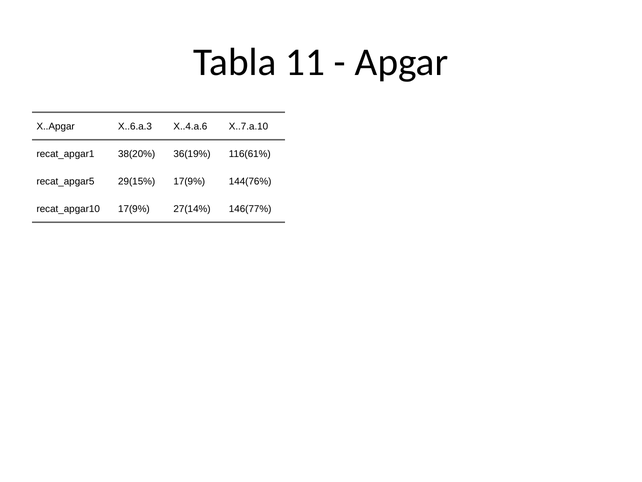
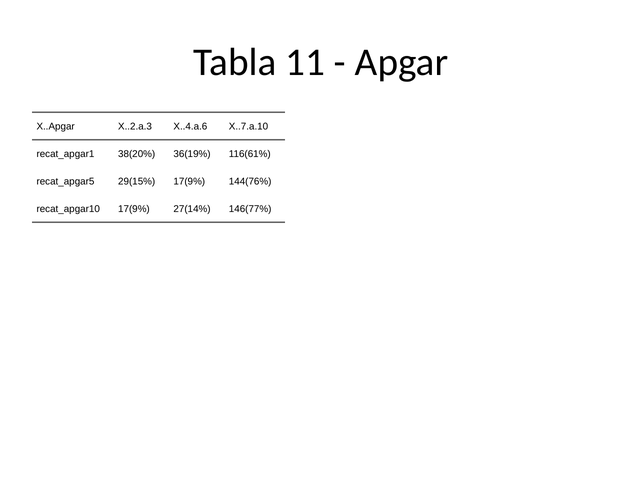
X..6.a.3: X..6.a.3 -> X..2.a.3
